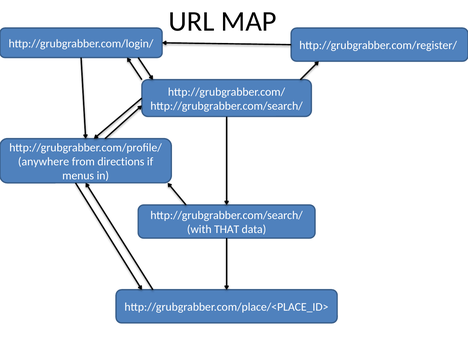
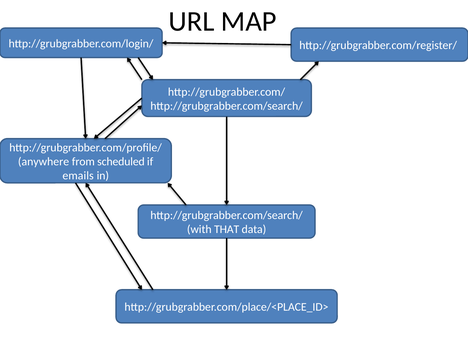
directions: directions -> scheduled
menus: menus -> emails
